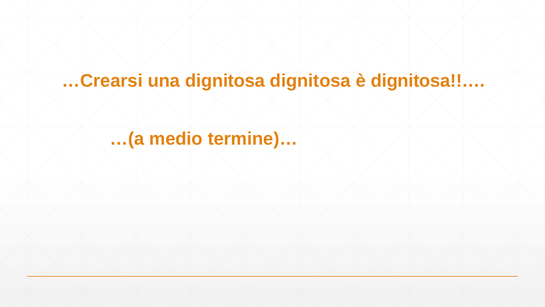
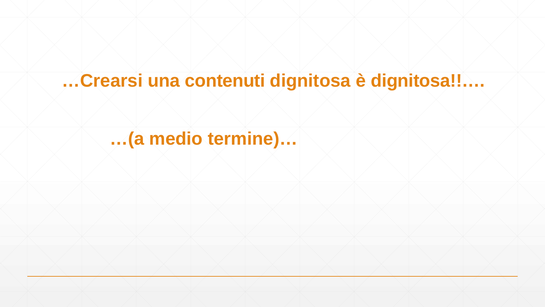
una dignitosa: dignitosa -> contenuti
